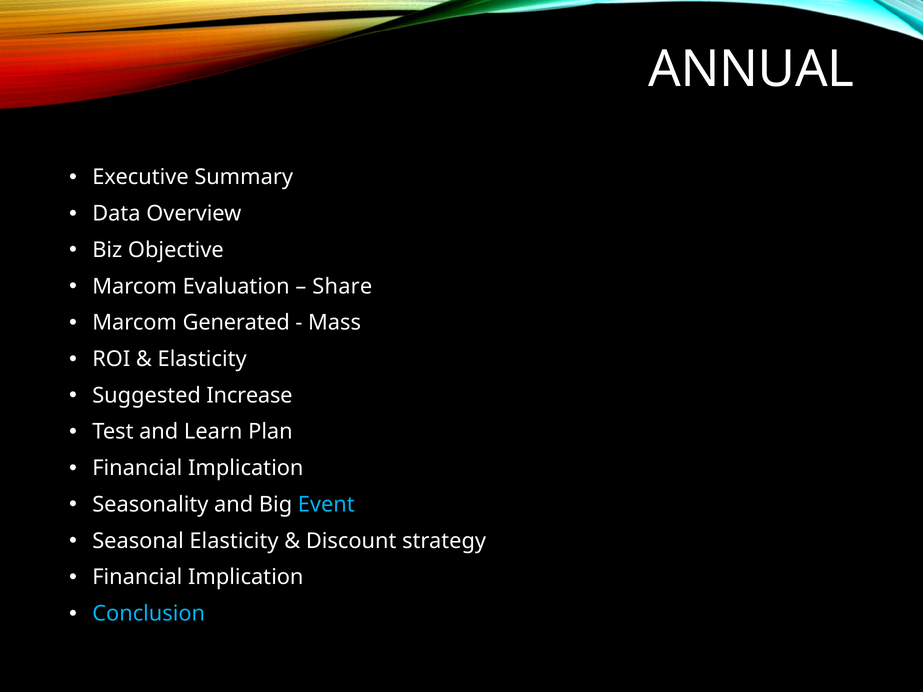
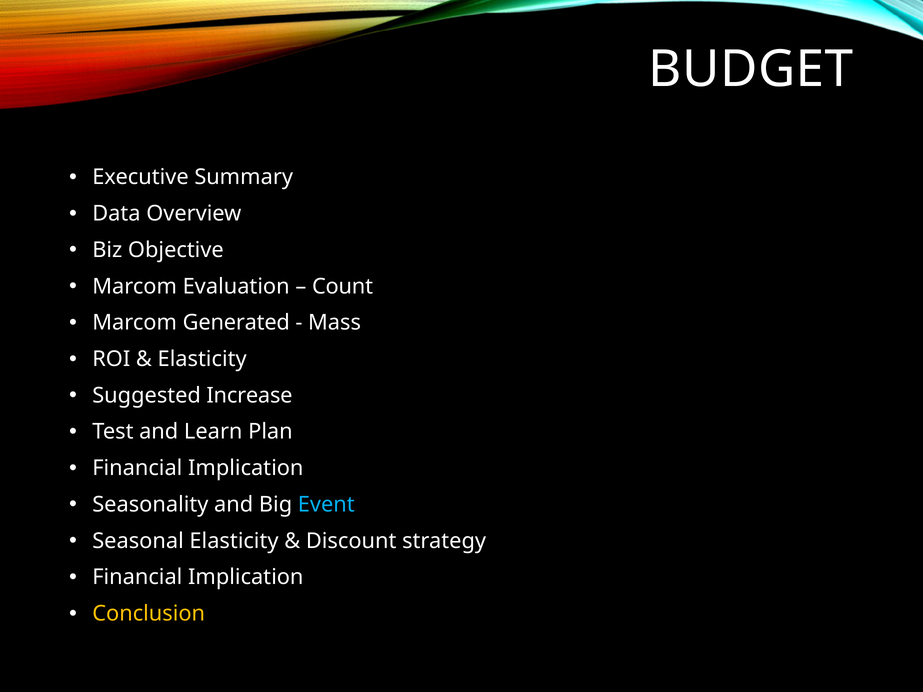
ANNUAL: ANNUAL -> BUDGET
Share: Share -> Count
Conclusion colour: light blue -> yellow
